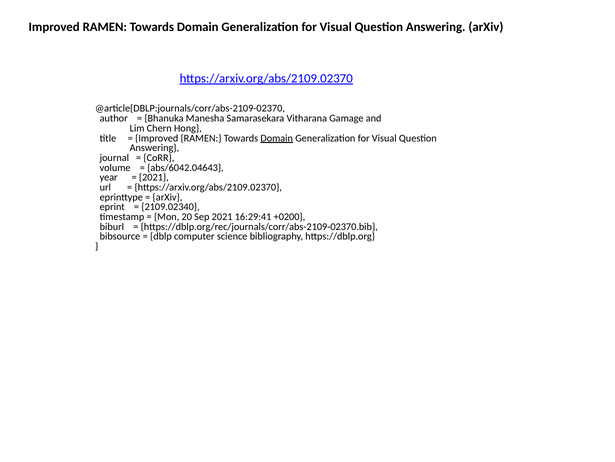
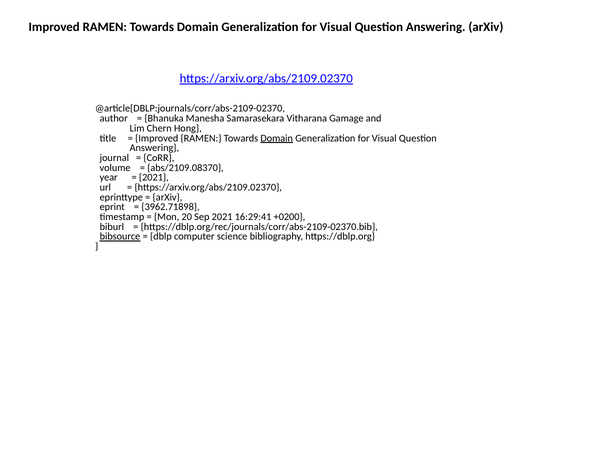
abs/6042.04643: abs/6042.04643 -> abs/2109.08370
2109.02340: 2109.02340 -> 3962.71898
bibsource underline: none -> present
